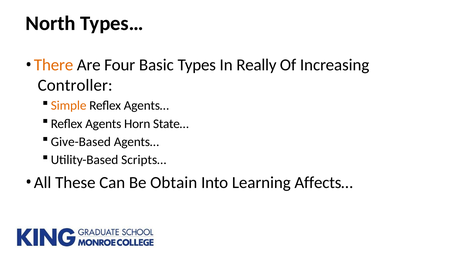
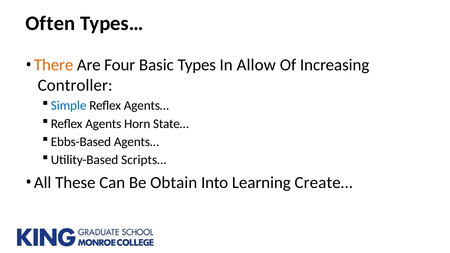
North: North -> Often
Really: Really -> Allow
Simple colour: orange -> blue
Give-Based: Give-Based -> Ebbs-Based
Affects…: Affects… -> Create…
